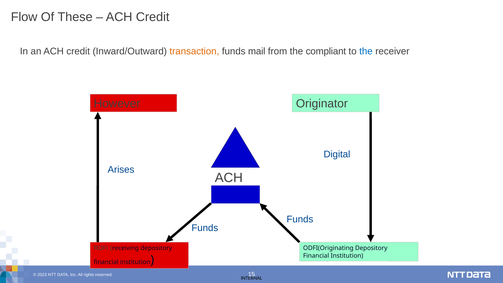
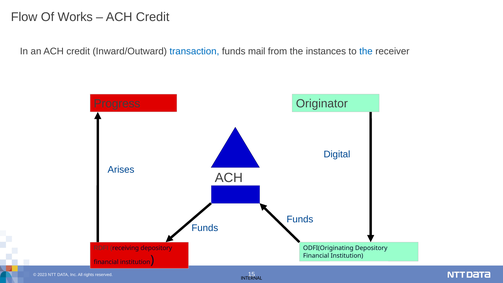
These: These -> Works
transaction colour: orange -> blue
compliant: compliant -> instances
However: However -> Progress
